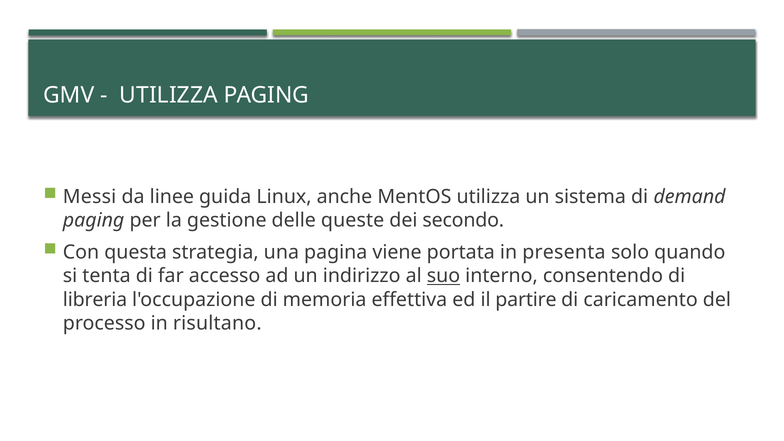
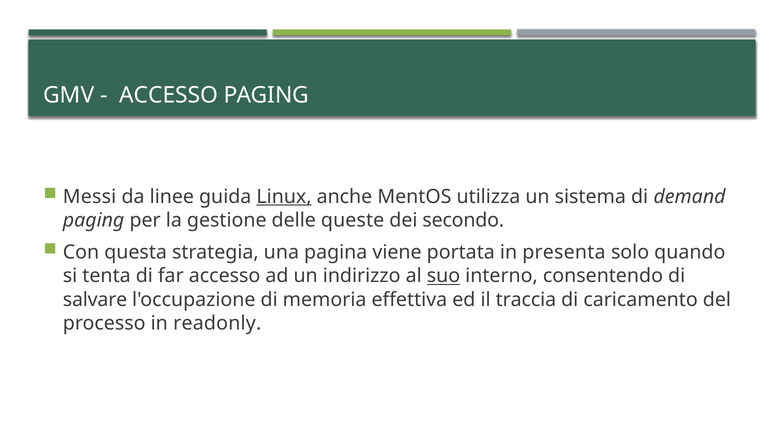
UTILIZZA at (169, 95): UTILIZZA -> ACCESSO
Linux underline: none -> present
libreria: libreria -> salvare
partire: partire -> traccia
risultano: risultano -> readonly
